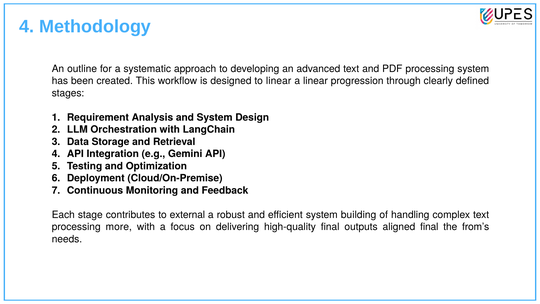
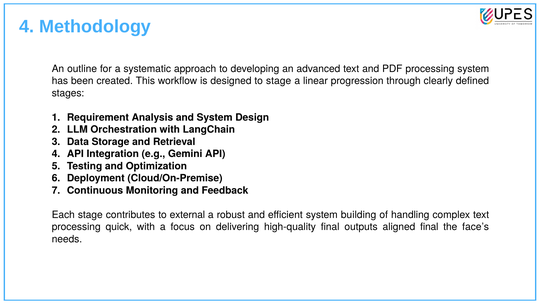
to linear: linear -> stage
more: more -> quick
from’s: from’s -> face’s
